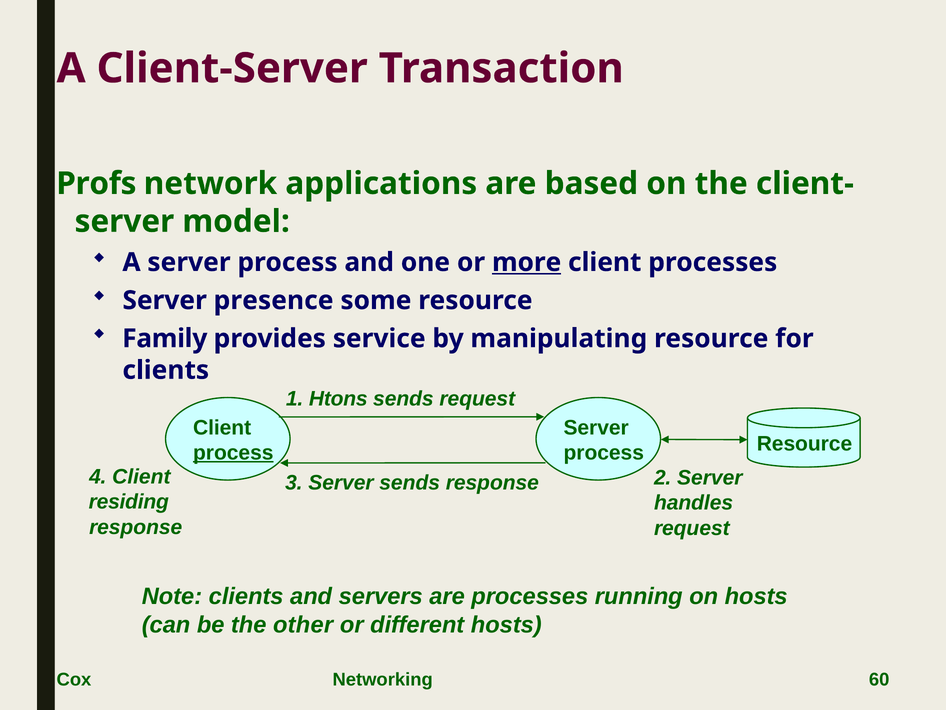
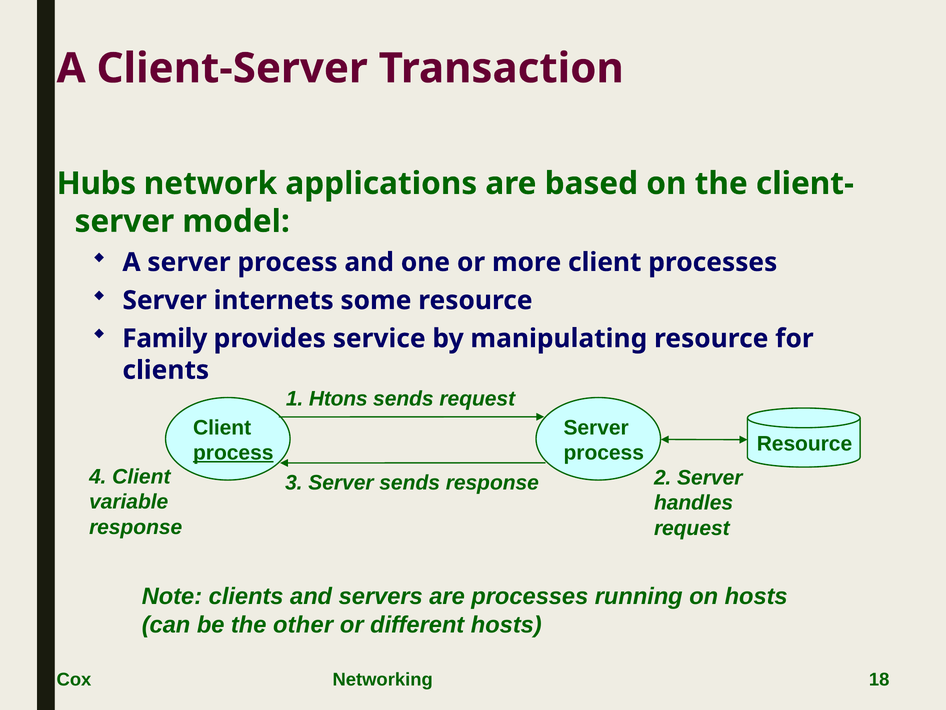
Profs: Profs -> Hubs
more underline: present -> none
presence: presence -> internets
residing: residing -> variable
60: 60 -> 18
